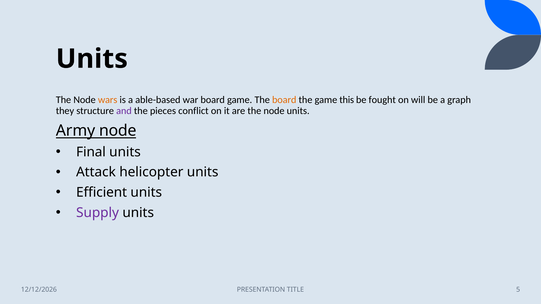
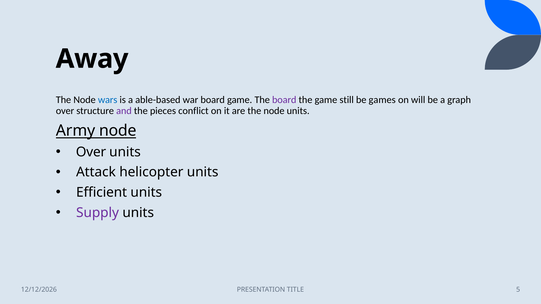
Units at (92, 59): Units -> Away
wars colour: orange -> blue
board at (284, 100) colour: orange -> purple
this: this -> still
fought: fought -> games
they at (65, 111): they -> over
Final at (91, 152): Final -> Over
